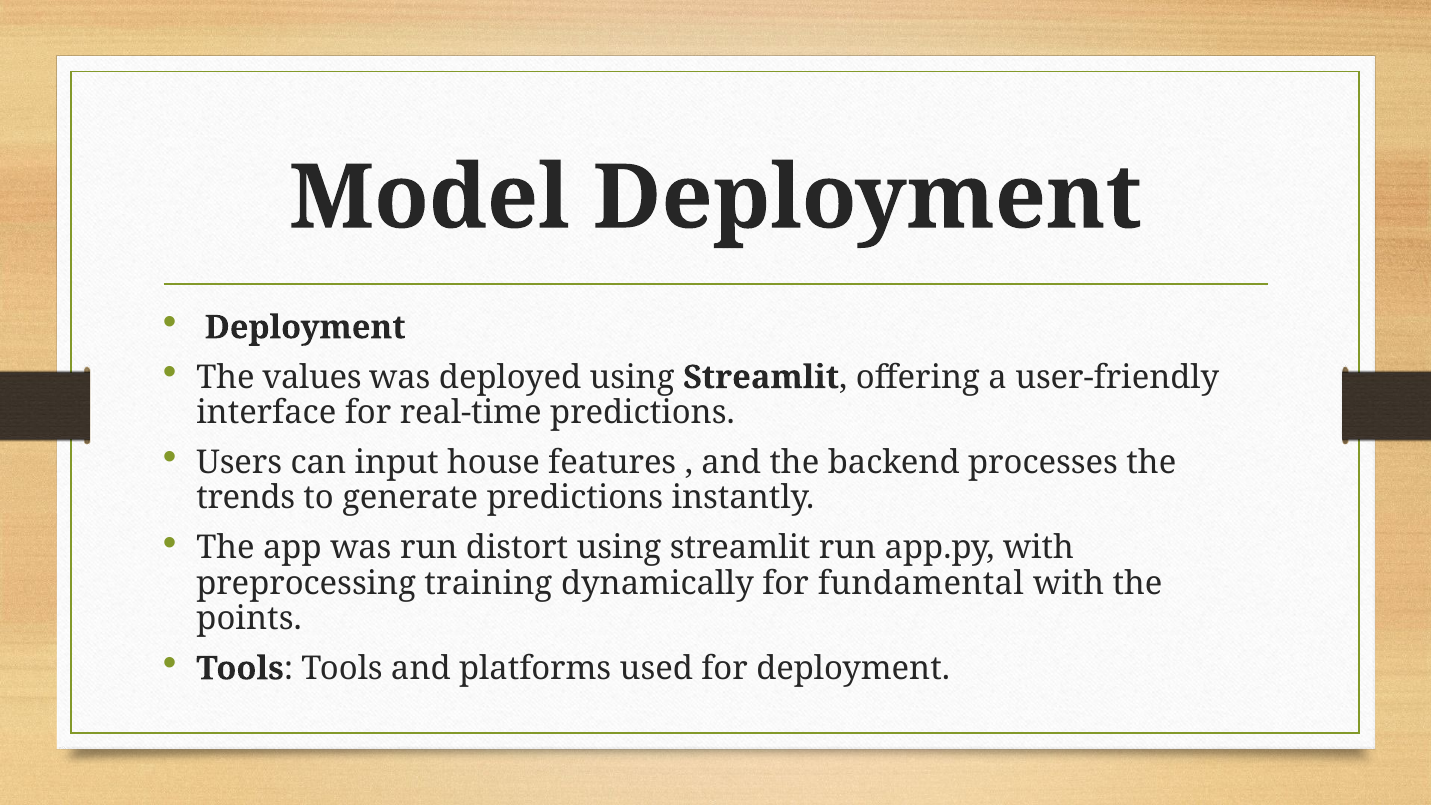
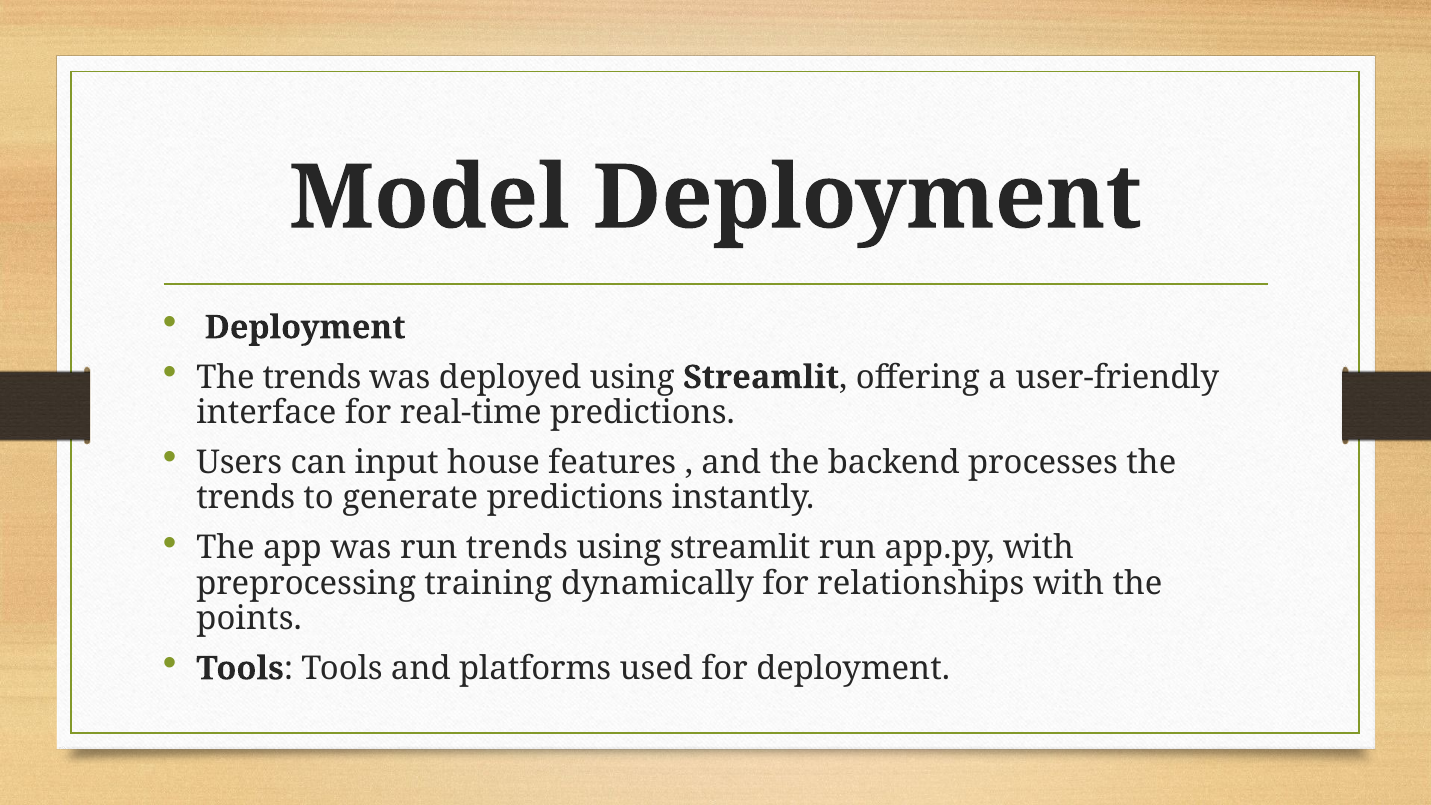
values at (312, 377): values -> trends
run distort: distort -> trends
fundamental: fundamental -> relationships
